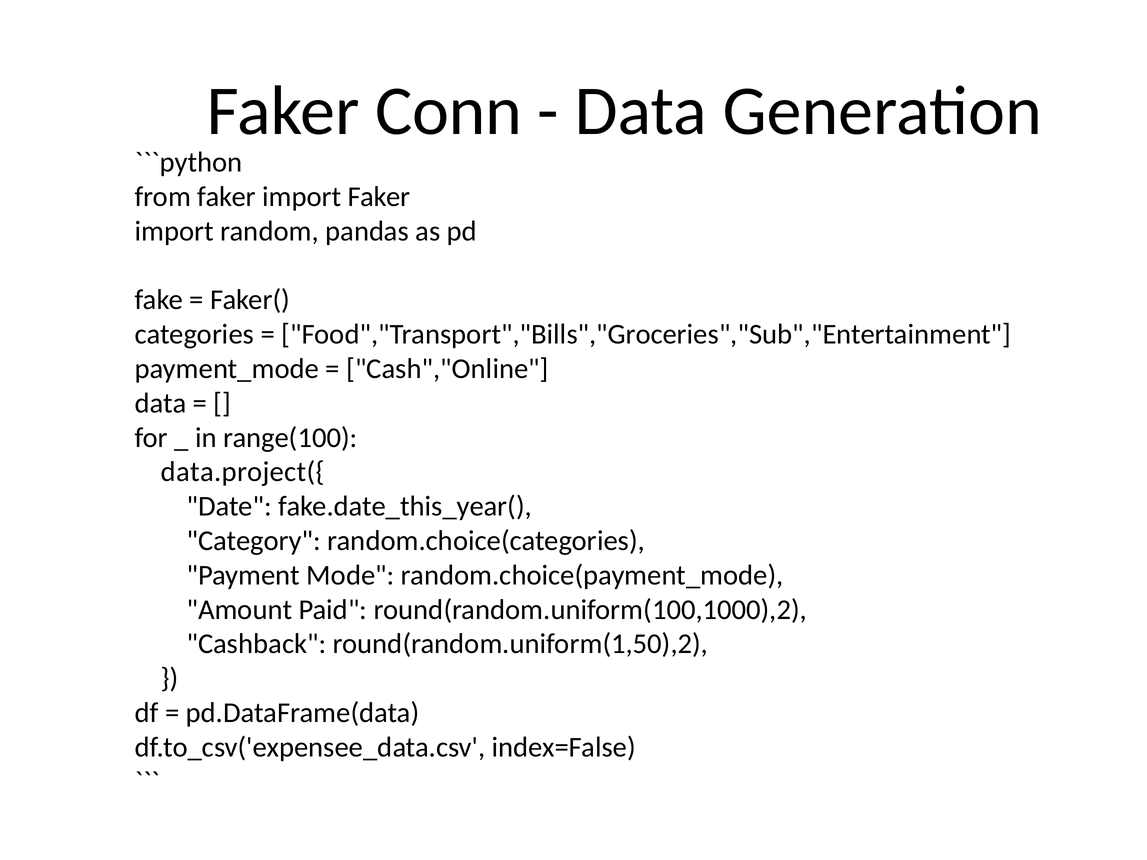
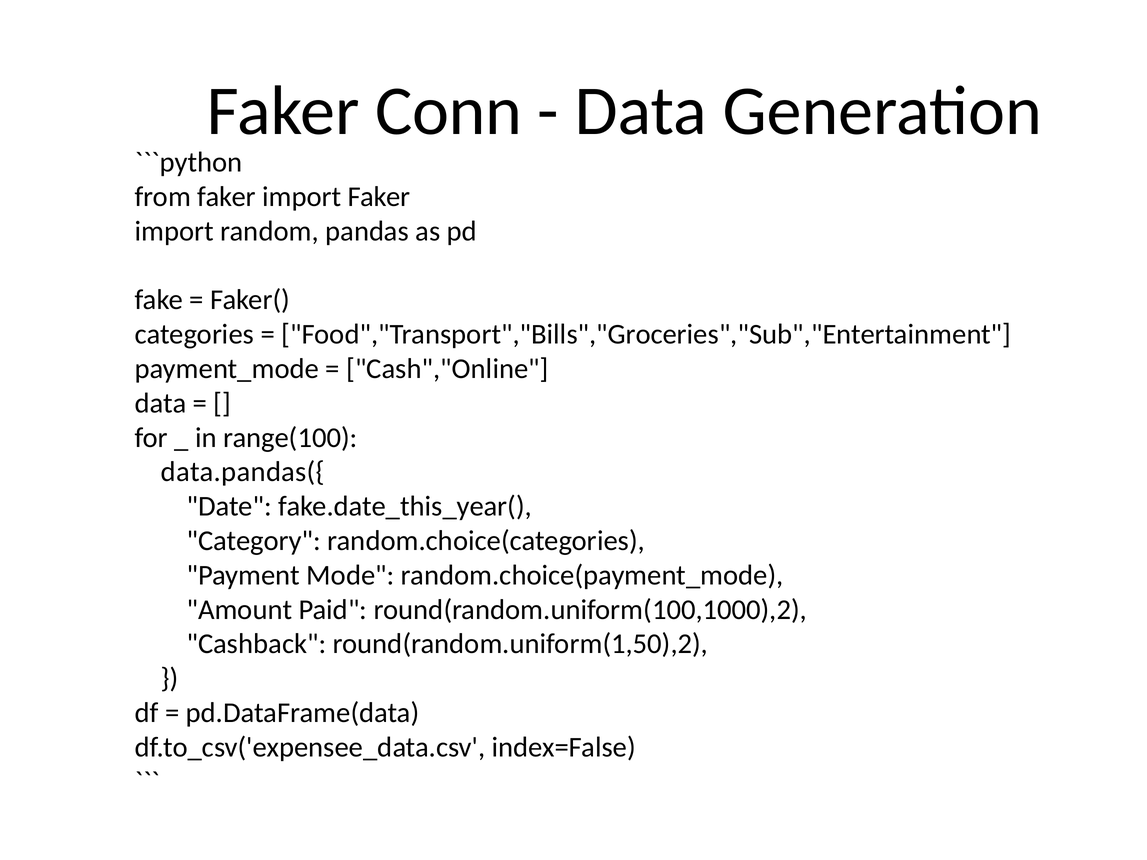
data.project({: data.project({ -> data.pandas({
